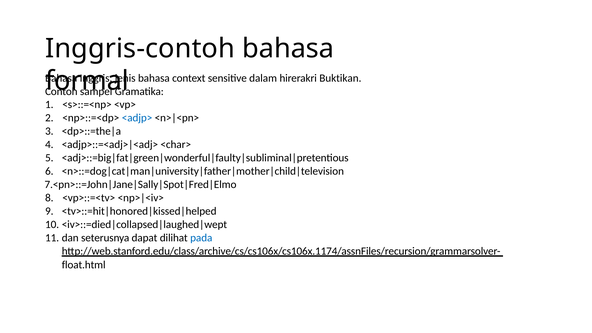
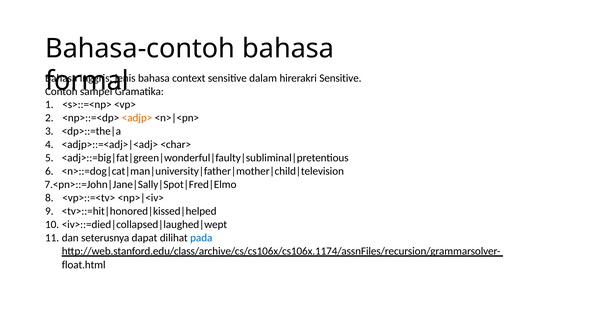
Inggris-contoh: Inggris-contoh -> Bahasa-contoh
hirerakri Buktikan: Buktikan -> Sensitive
<adjp> colour: blue -> orange
